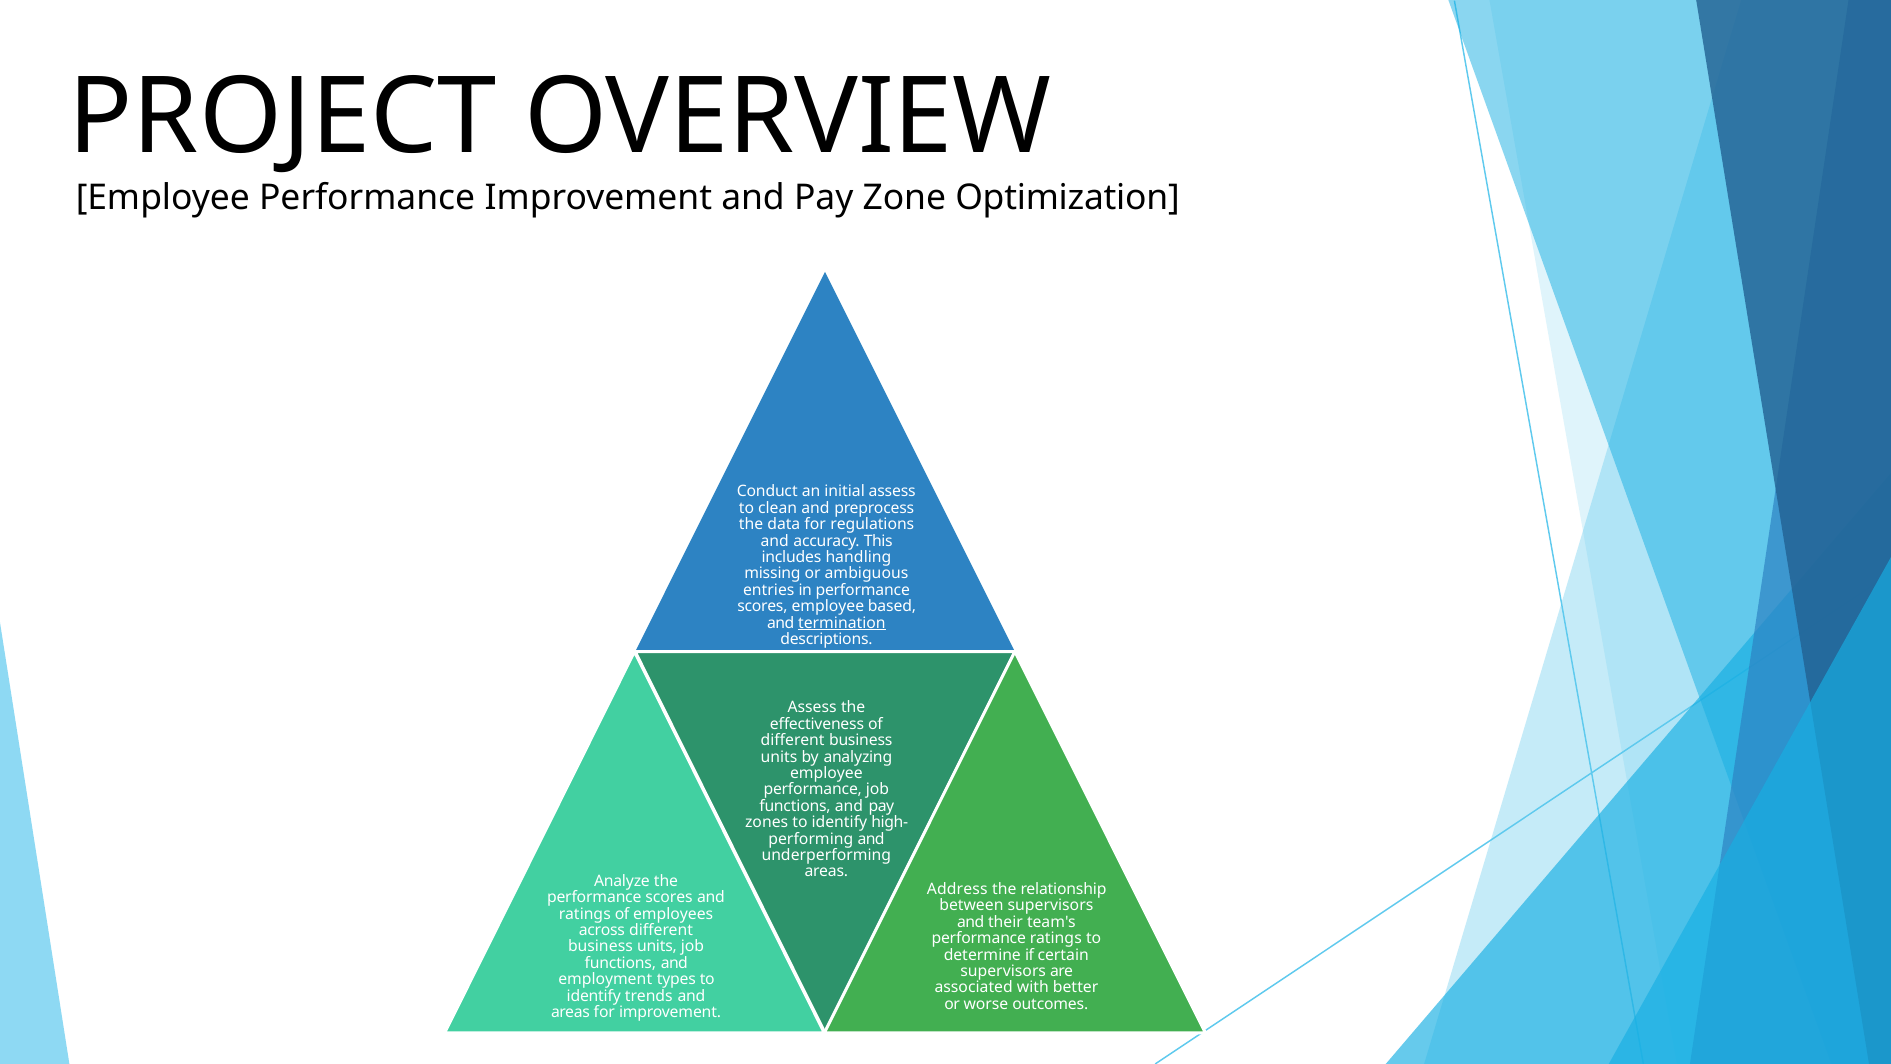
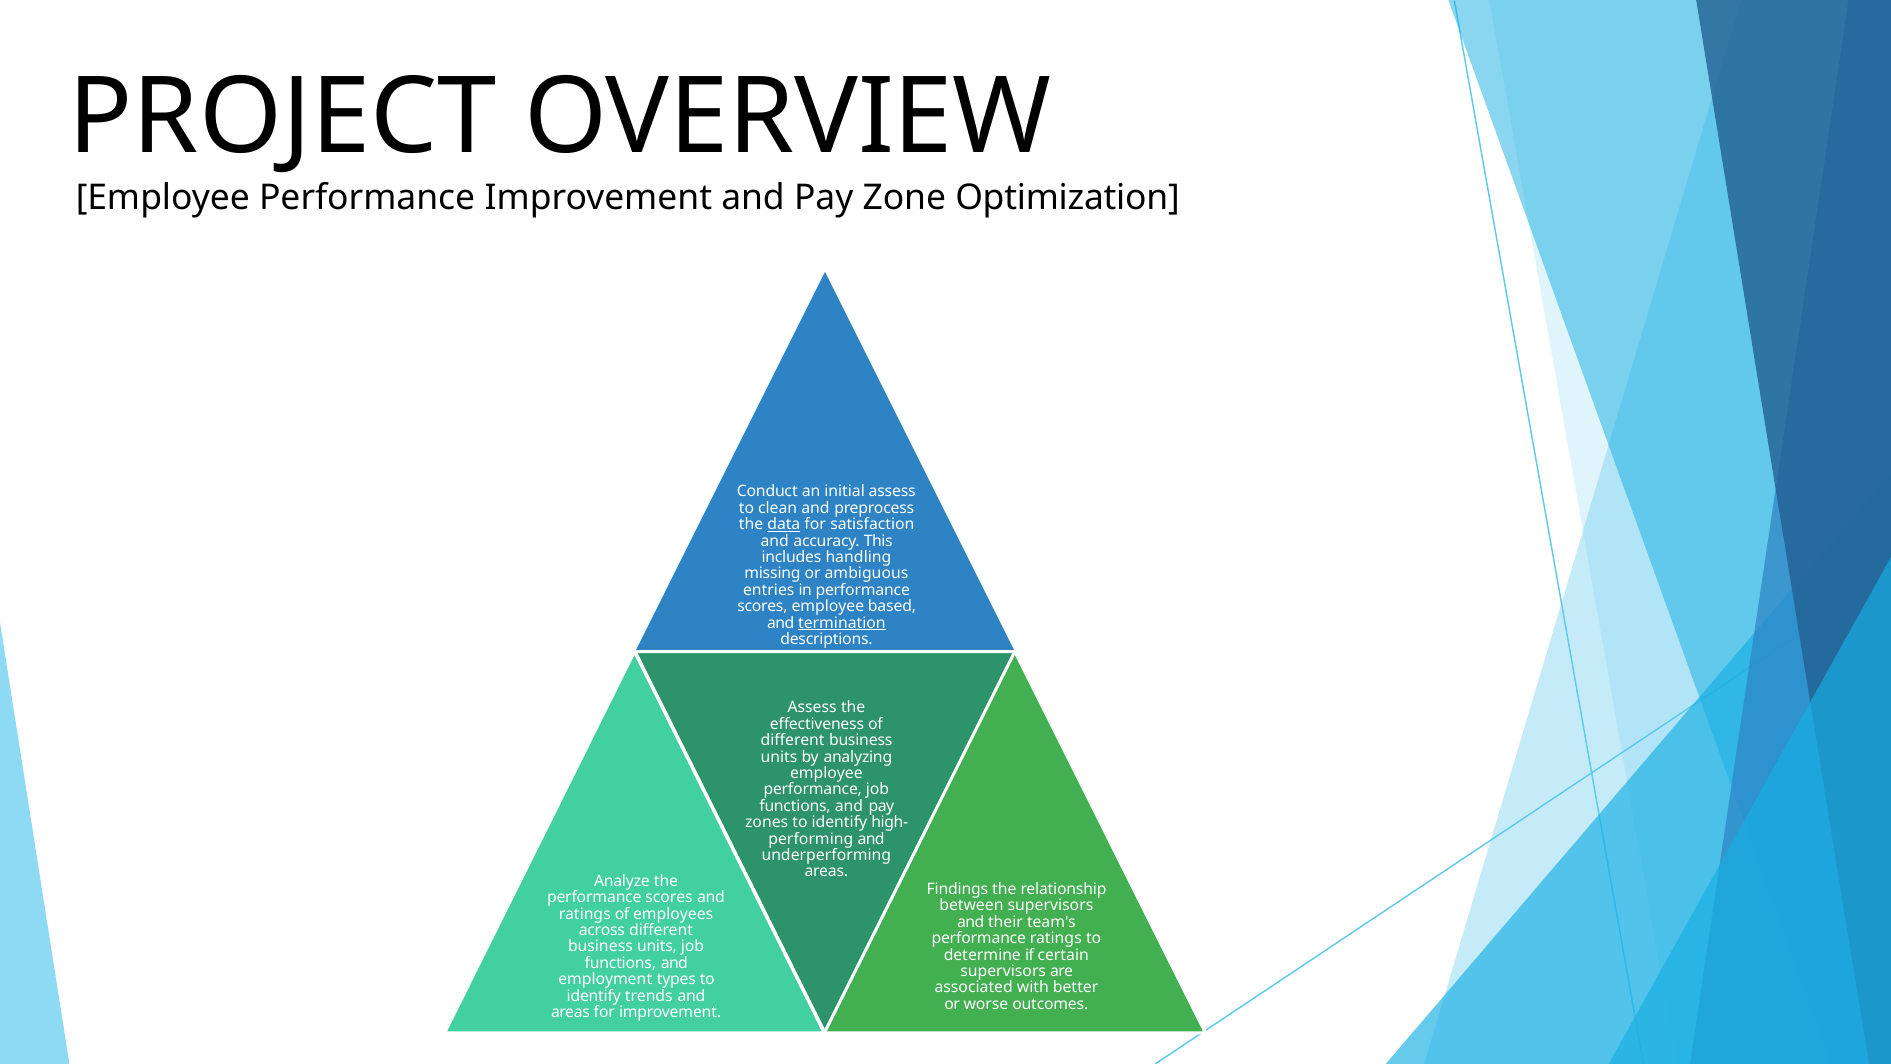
data underline: none -> present
regulations: regulations -> satisfaction
Address: Address -> Findings
